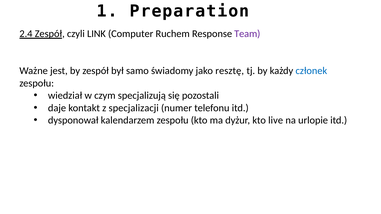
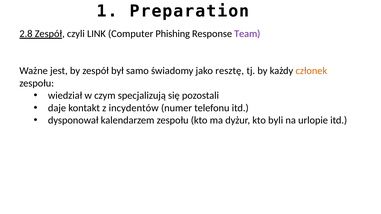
2.4: 2.4 -> 2.8
Ruchem: Ruchem -> Phishing
członek colour: blue -> orange
specjalizacji: specjalizacji -> incydentów
live: live -> byli
